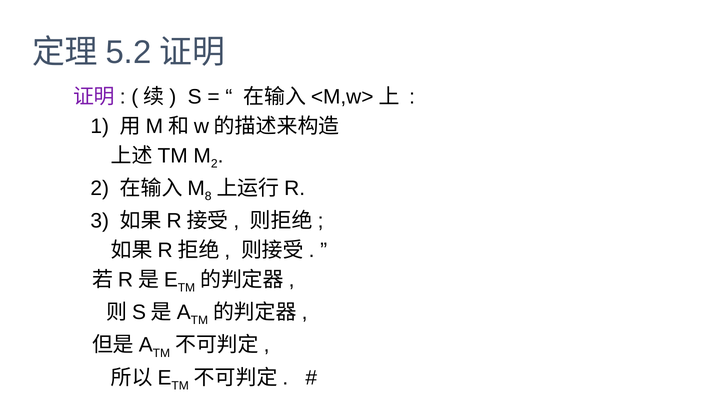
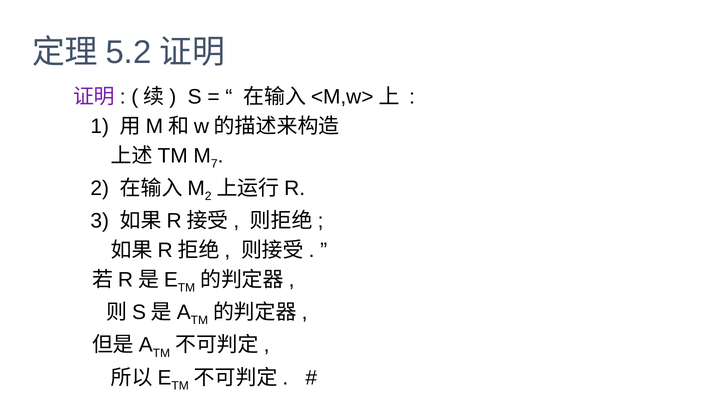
2 at (214, 164): 2 -> 7
8 at (208, 197): 8 -> 2
